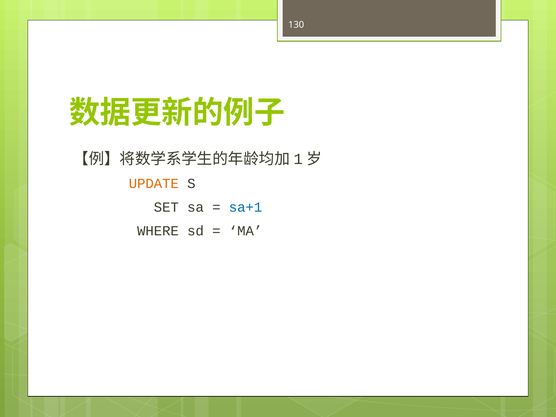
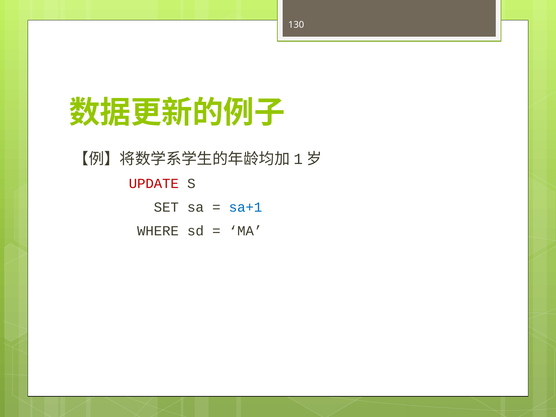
UPDATE colour: orange -> red
